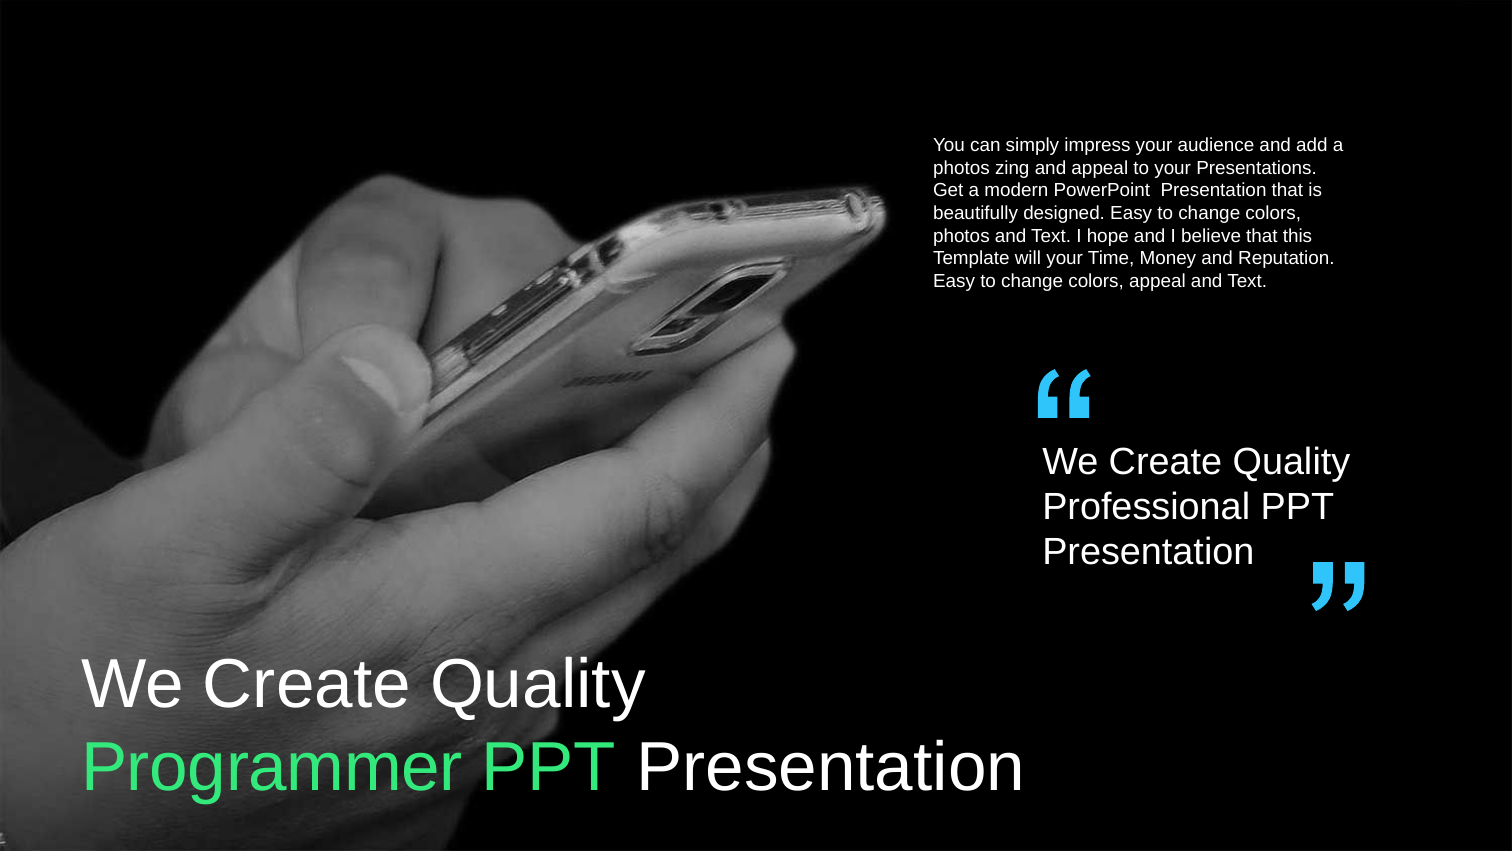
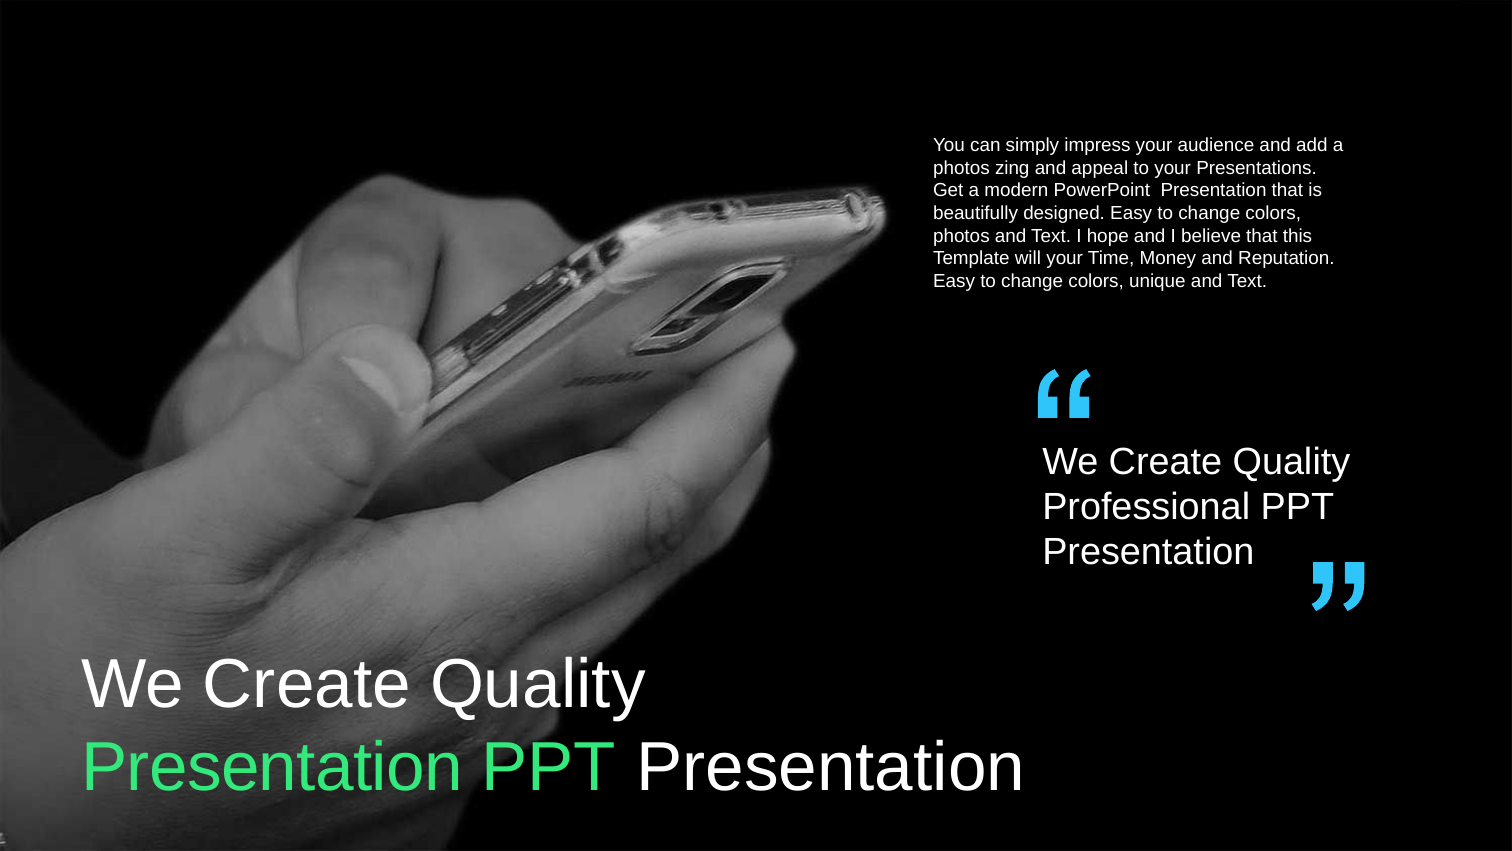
colors appeal: appeal -> unique
Programmer at (272, 767): Programmer -> Presentation
